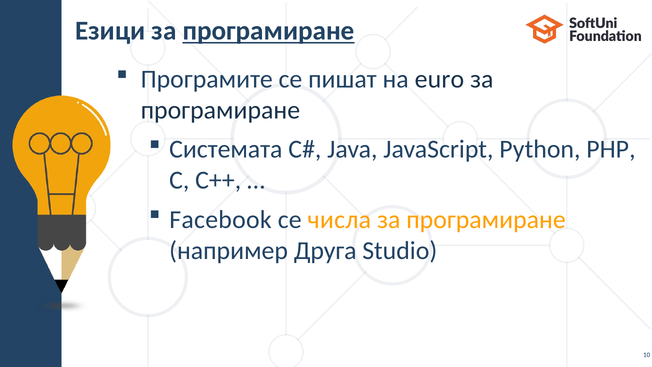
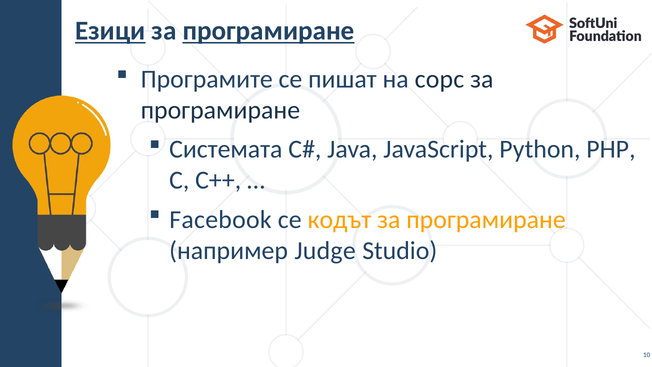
Езици underline: none -> present
euro: euro -> сорс
числа: числа -> кодът
Друга: Друга -> Judge
